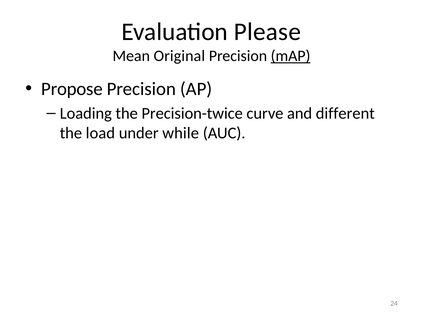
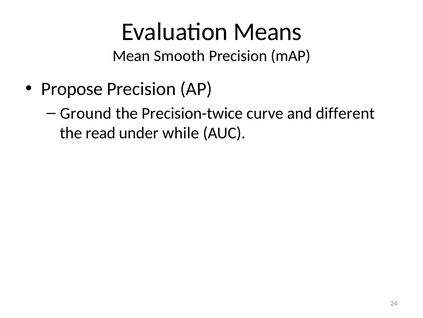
Please: Please -> Means
Original: Original -> Smooth
mAP underline: present -> none
Loading: Loading -> Ground
load: load -> read
